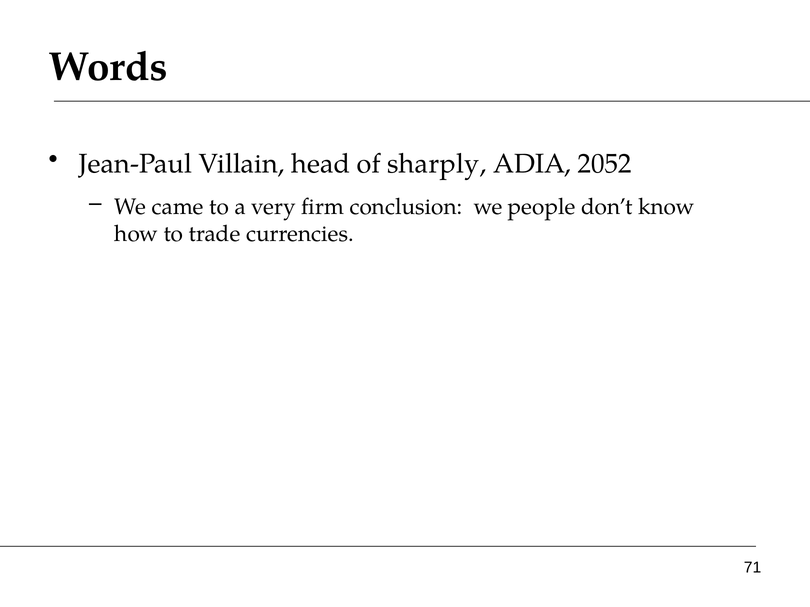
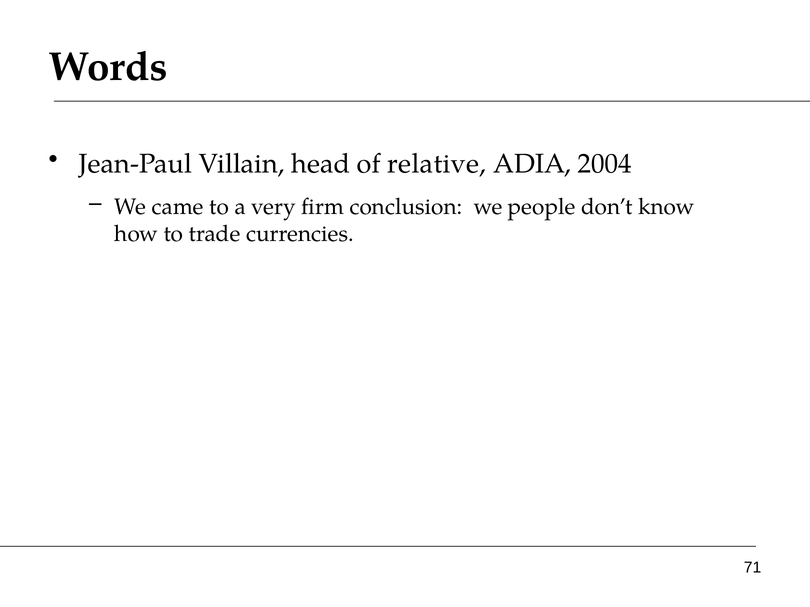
sharply: sharply -> relative
2052: 2052 -> 2004
